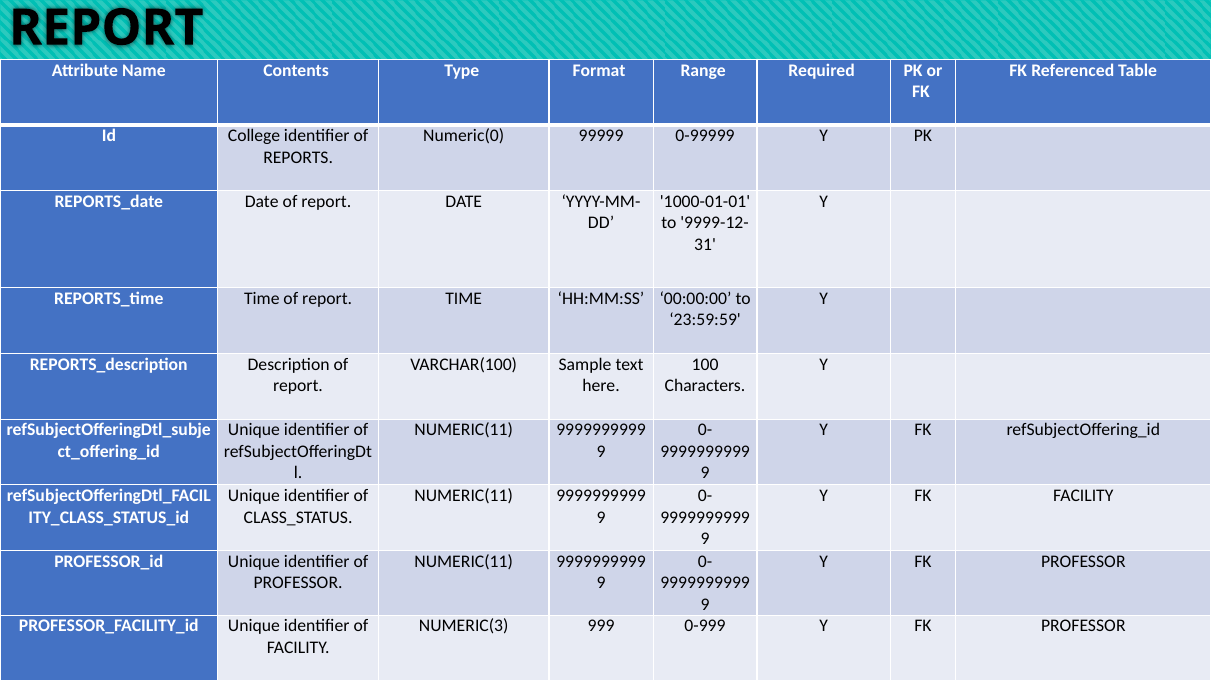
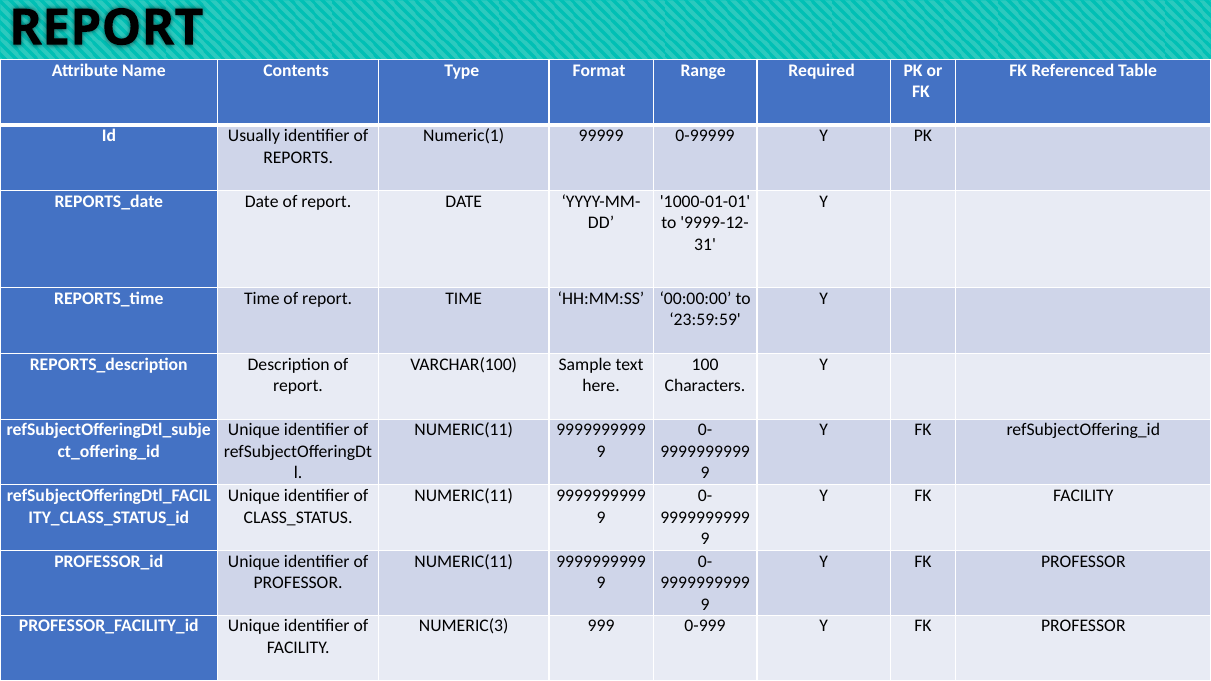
College: College -> Usually
Numeric(0: Numeric(0 -> Numeric(1
